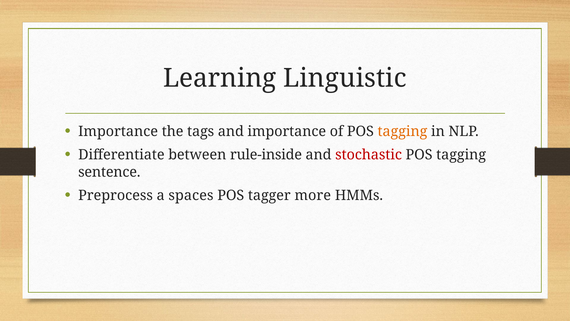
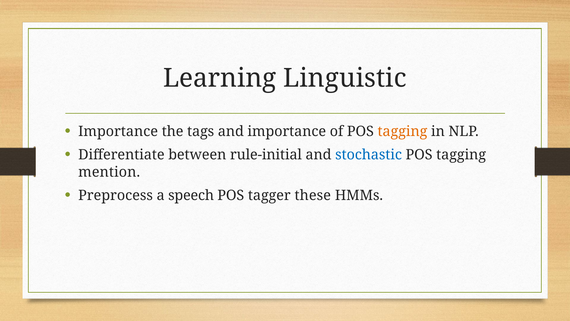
rule-inside: rule-inside -> rule-initial
stochastic colour: red -> blue
sentence: sentence -> mention
spaces: spaces -> speech
more: more -> these
